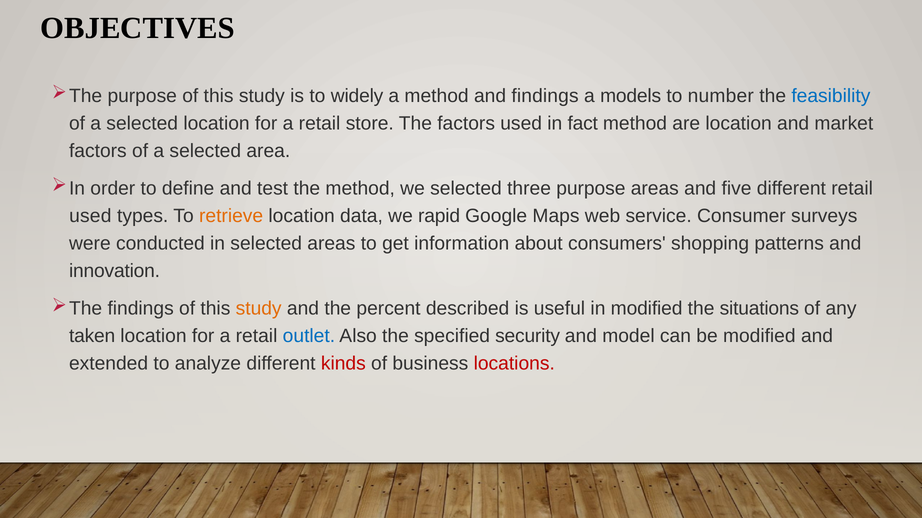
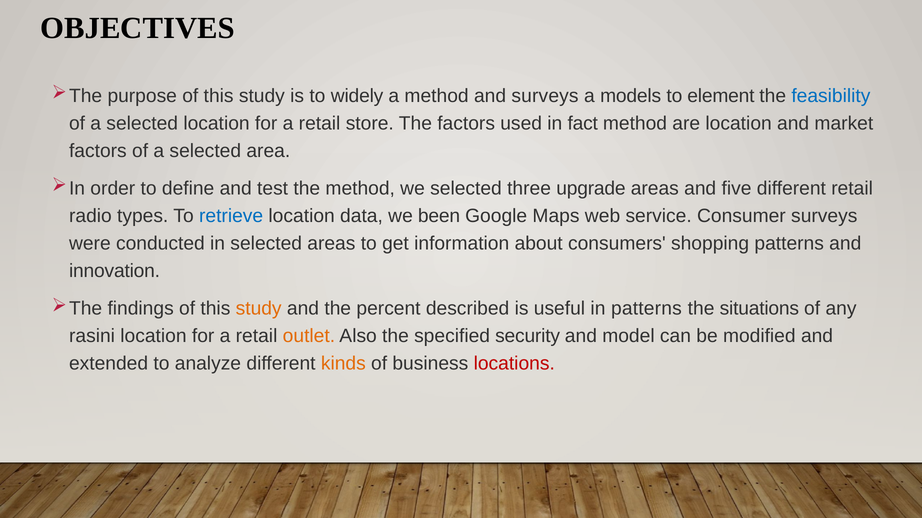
and findings: findings -> surveys
number: number -> element
three purpose: purpose -> upgrade
used at (90, 216): used -> radio
retrieve colour: orange -> blue
rapid: rapid -> been
in modified: modified -> patterns
taken: taken -> rasini
outlet colour: blue -> orange
kinds colour: red -> orange
